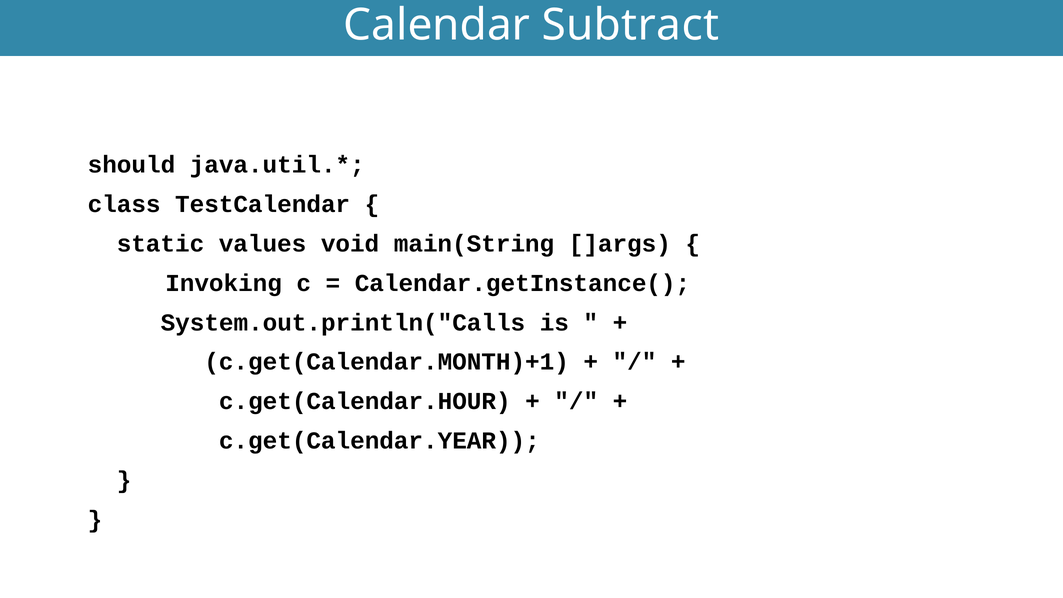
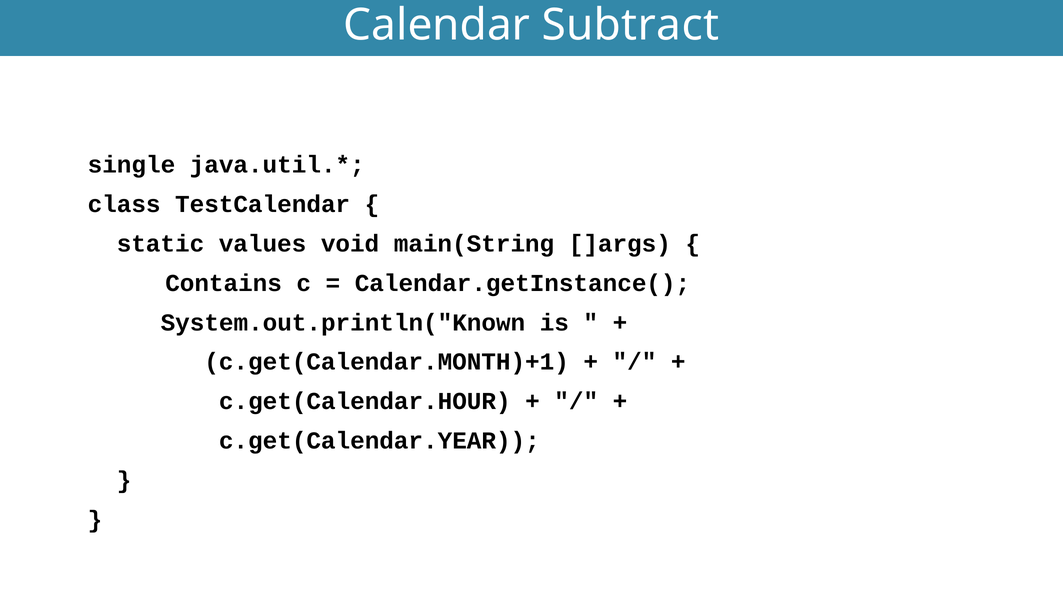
should: should -> single
Invoking: Invoking -> Contains
System.out.println("Calls: System.out.println("Calls -> System.out.println("Known
